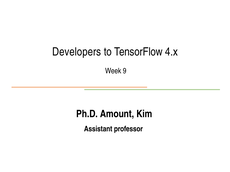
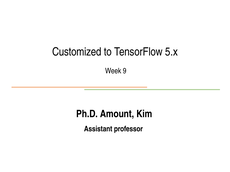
Developers: Developers -> Customized
4.x: 4.x -> 5.x
